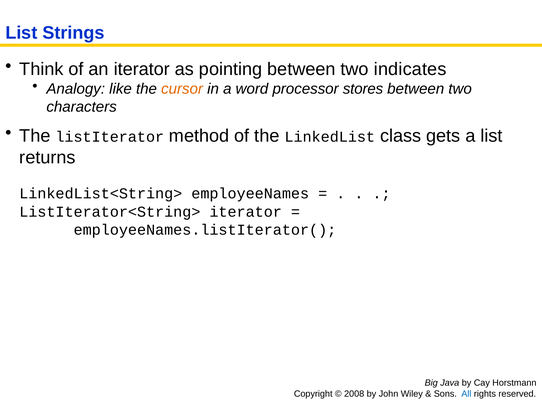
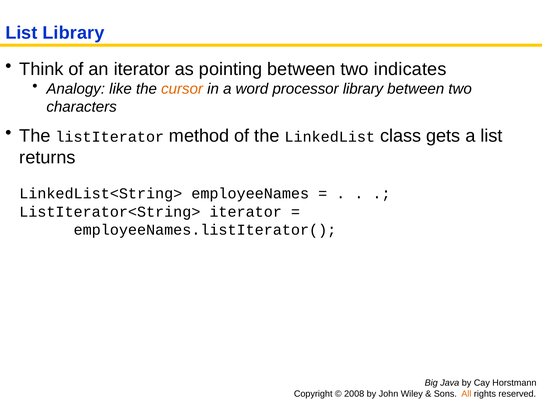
List Strings: Strings -> Library
processor stores: stores -> library
All colour: blue -> orange
